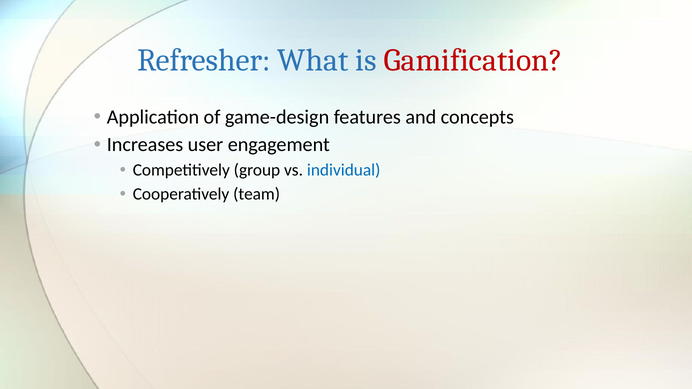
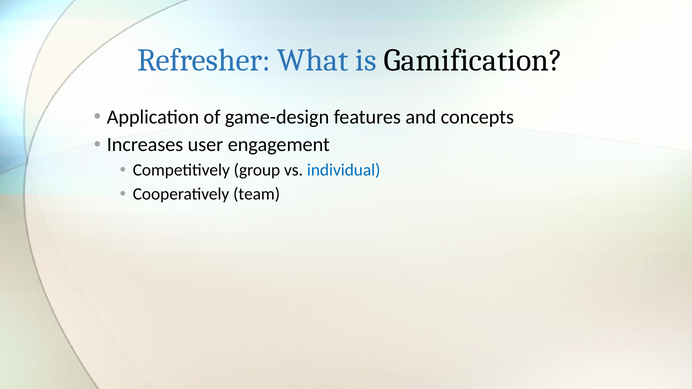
Gamification colour: red -> black
